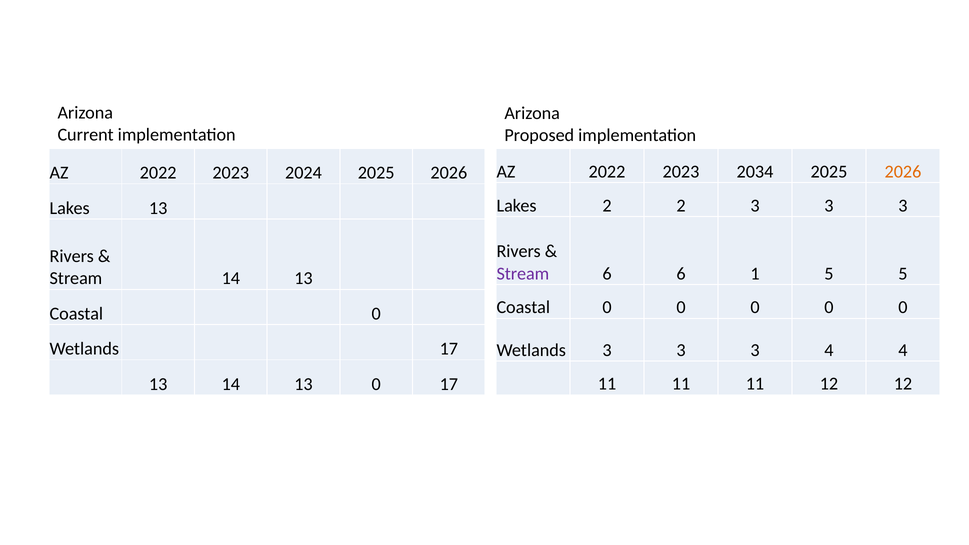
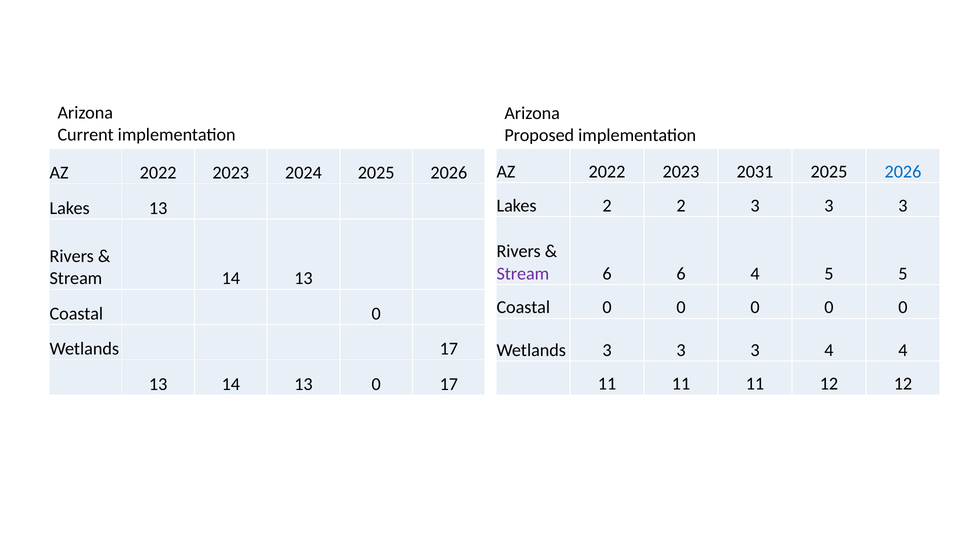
2034: 2034 -> 2031
2026 at (903, 172) colour: orange -> blue
6 1: 1 -> 4
